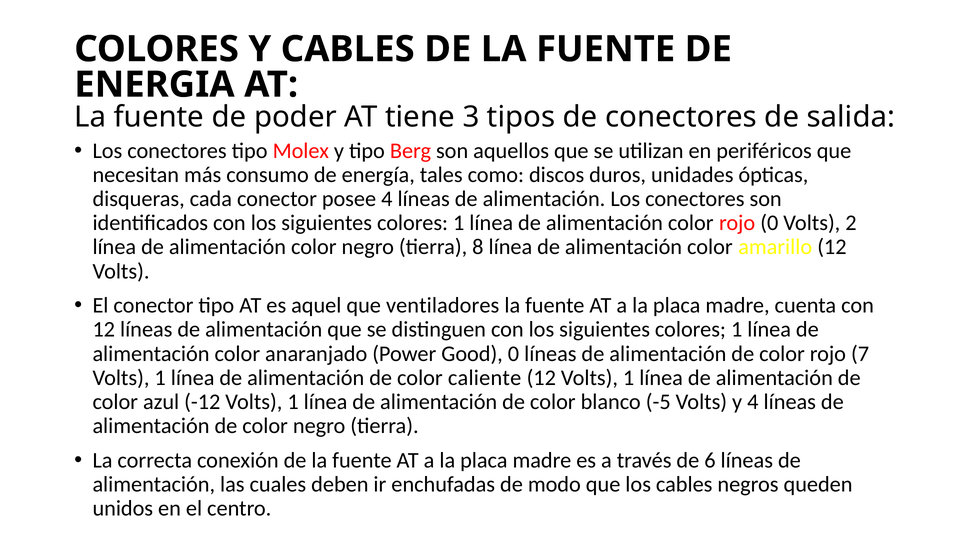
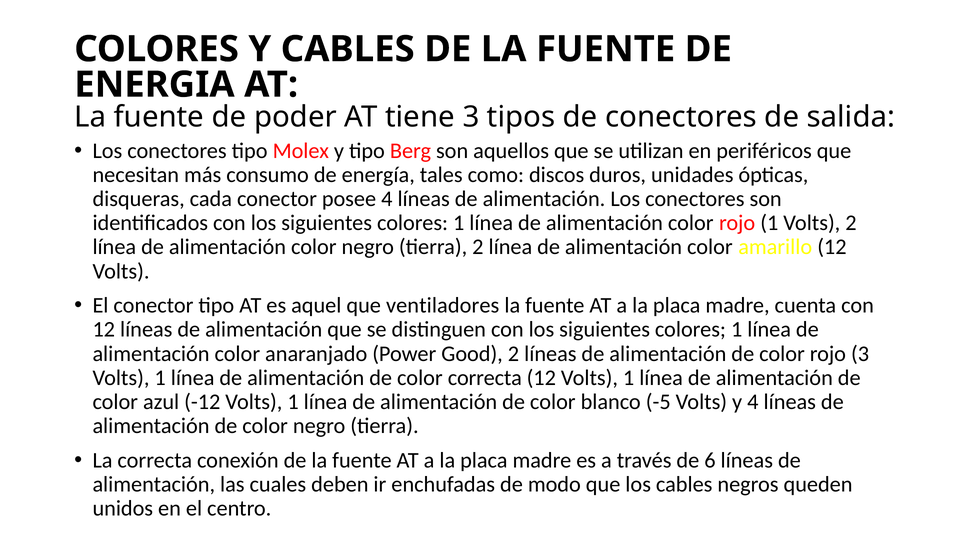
rojo 0: 0 -> 1
tierra 8: 8 -> 2
Good 0: 0 -> 2
rojo 7: 7 -> 3
color caliente: caliente -> correcta
